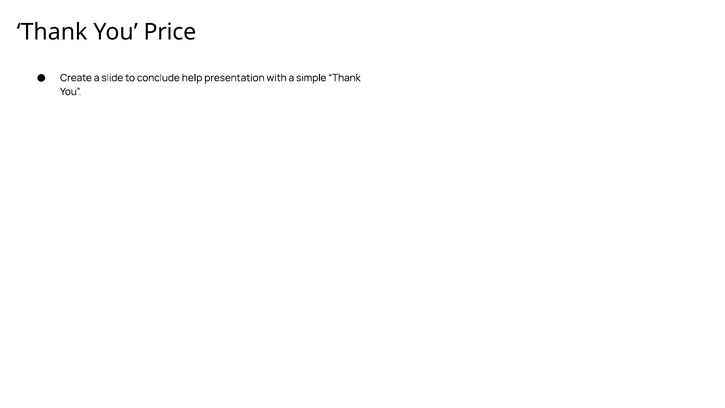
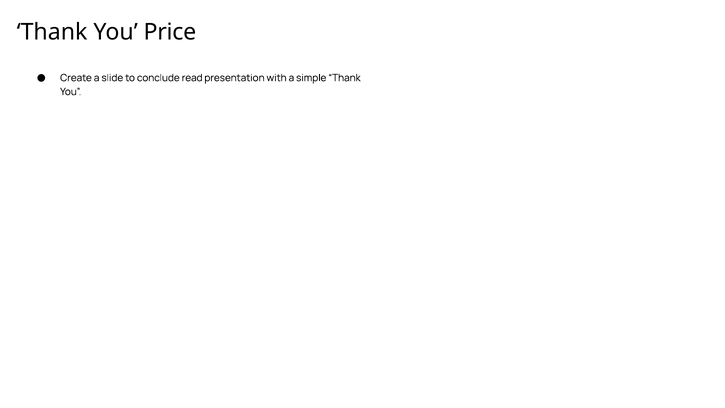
help: help -> read
